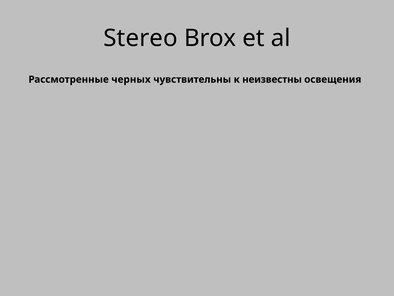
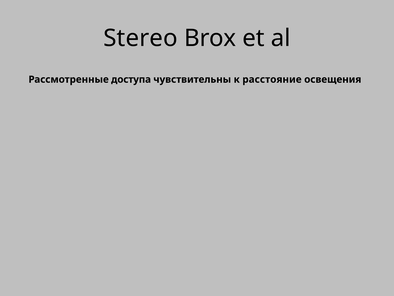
черных: черных -> доступа
неизвестны: неизвестны -> расстояние
